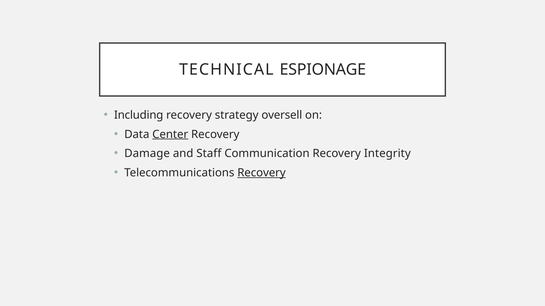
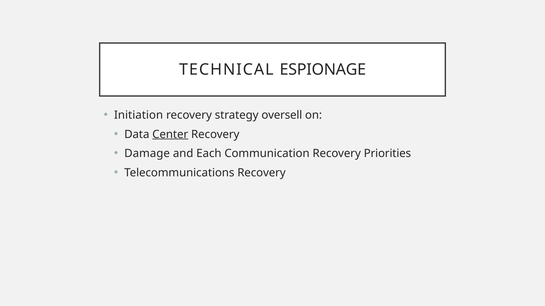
Including: Including -> Initiation
Staff: Staff -> Each
Integrity: Integrity -> Priorities
Recovery at (262, 173) underline: present -> none
